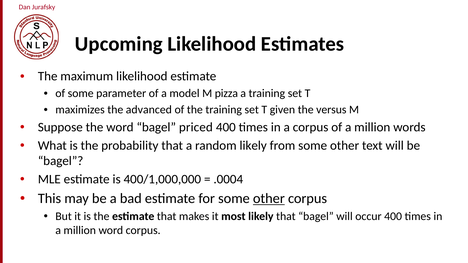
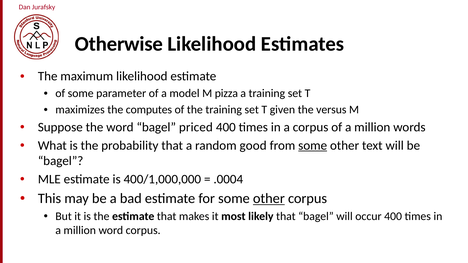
Upcoming: Upcoming -> Otherwise
advanced: advanced -> computes
random likely: likely -> good
some at (313, 146) underline: none -> present
